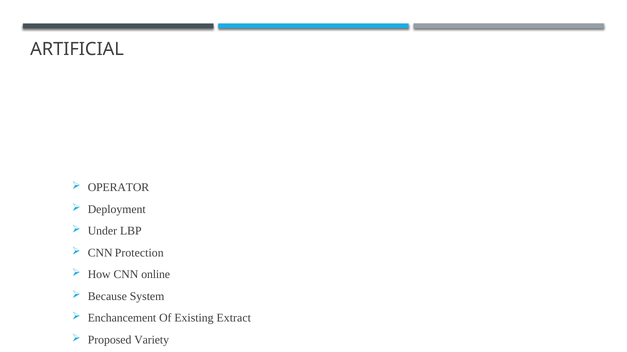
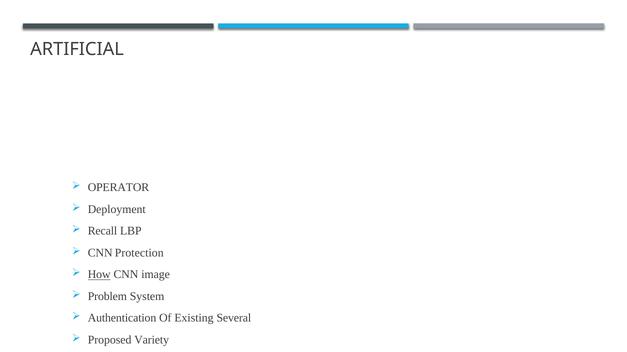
Under: Under -> Recall
How underline: none -> present
online: online -> image
Because: Because -> Problem
Enchancement: Enchancement -> Authentication
Extract: Extract -> Several
